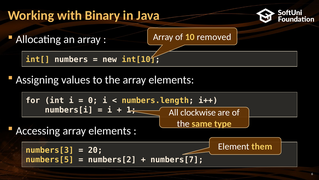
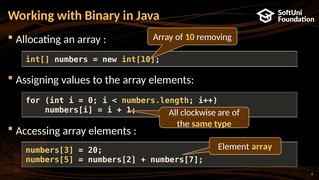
removed: removed -> removing
Element them: them -> array
